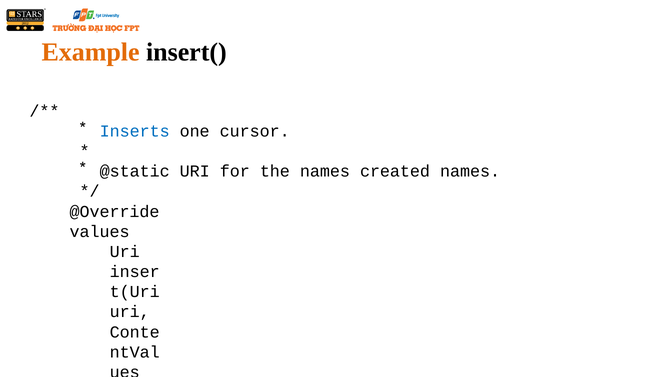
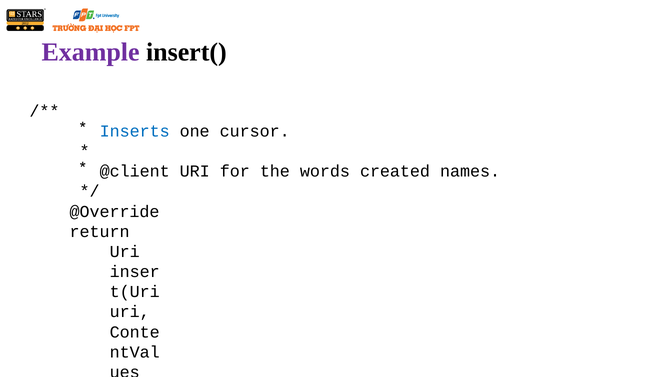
Example colour: orange -> purple
@static: @static -> @client
the names: names -> words
values at (100, 232): values -> return
